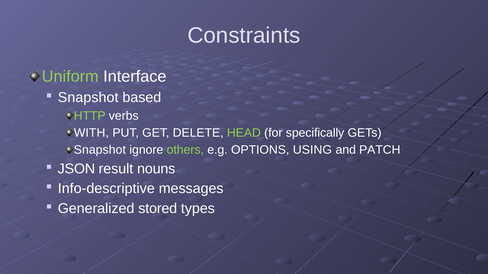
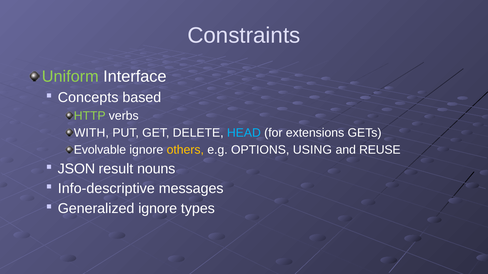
Snapshot at (88, 98): Snapshot -> Concepts
HEAD colour: light green -> light blue
specifically: specifically -> extensions
Snapshot at (100, 150): Snapshot -> Evolvable
others colour: light green -> yellow
PATCH: PATCH -> REUSE
Generalized stored: stored -> ignore
